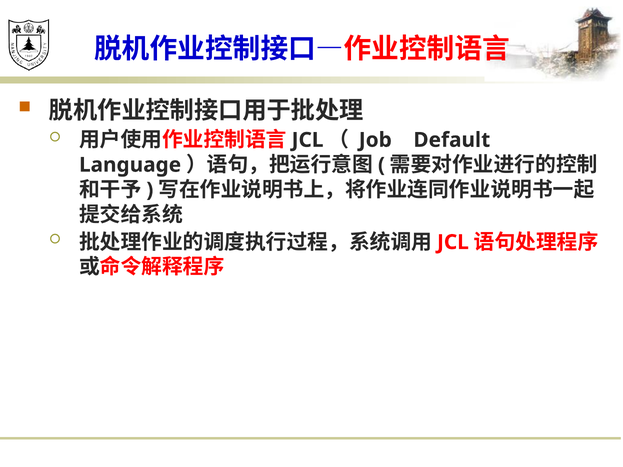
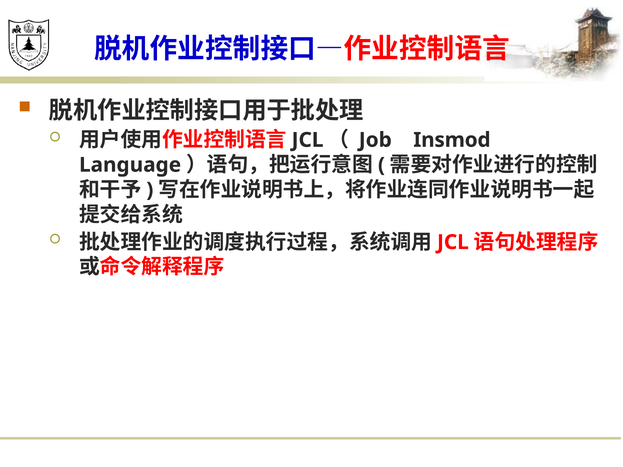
Default: Default -> Insmod
